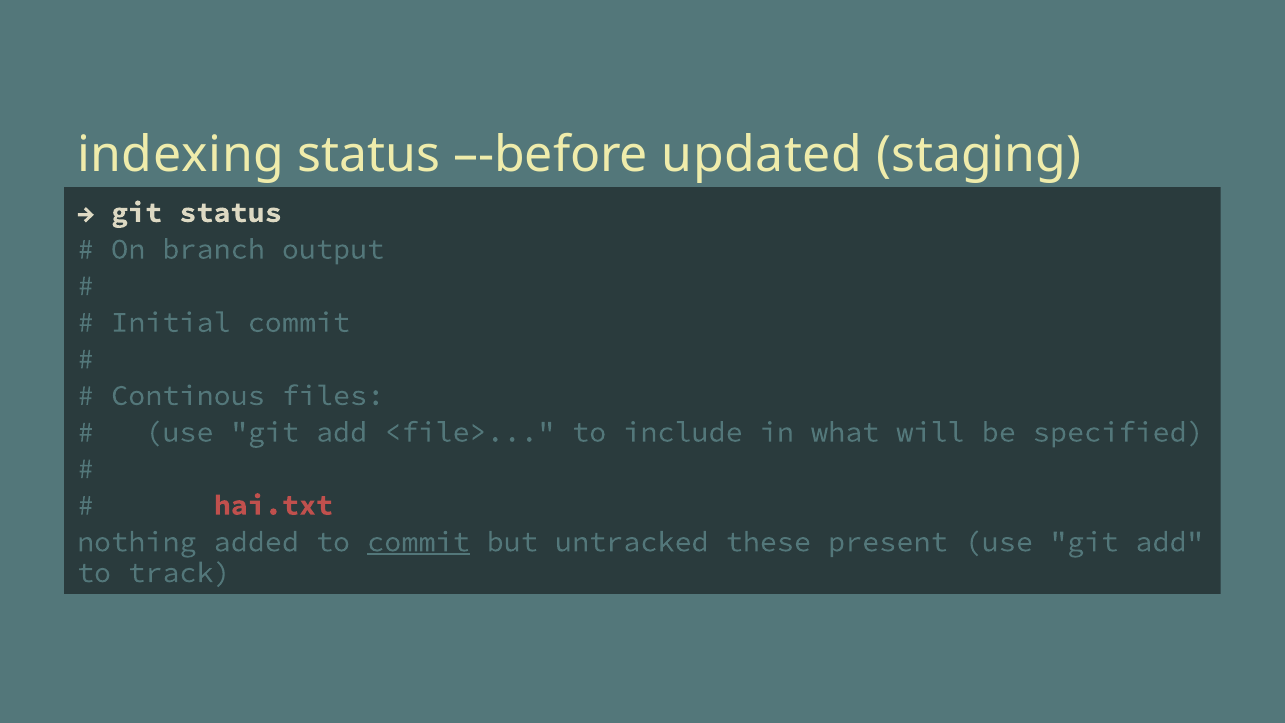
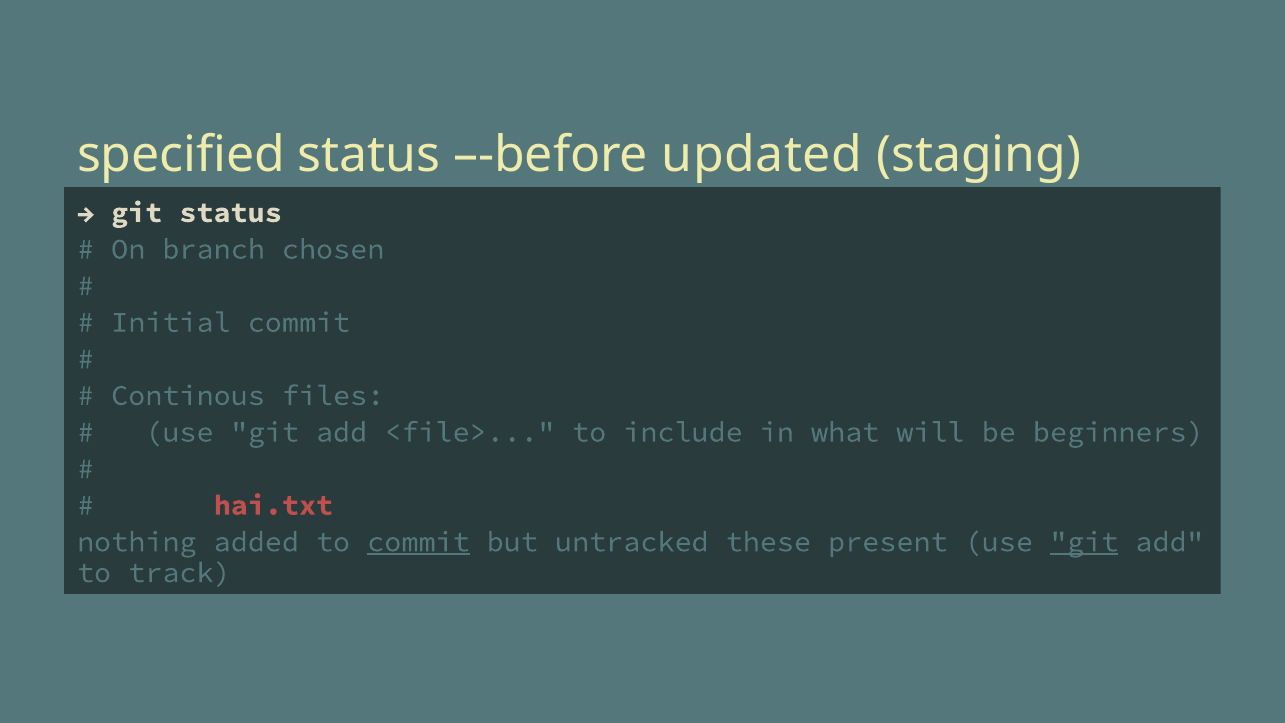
indexing: indexing -> specified
output: output -> chosen
specified: specified -> beginners
git at (1084, 542) underline: none -> present
